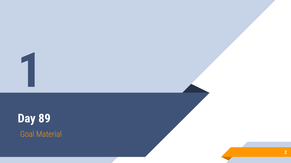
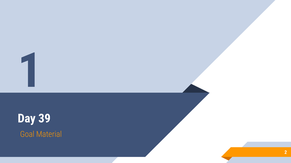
89: 89 -> 39
